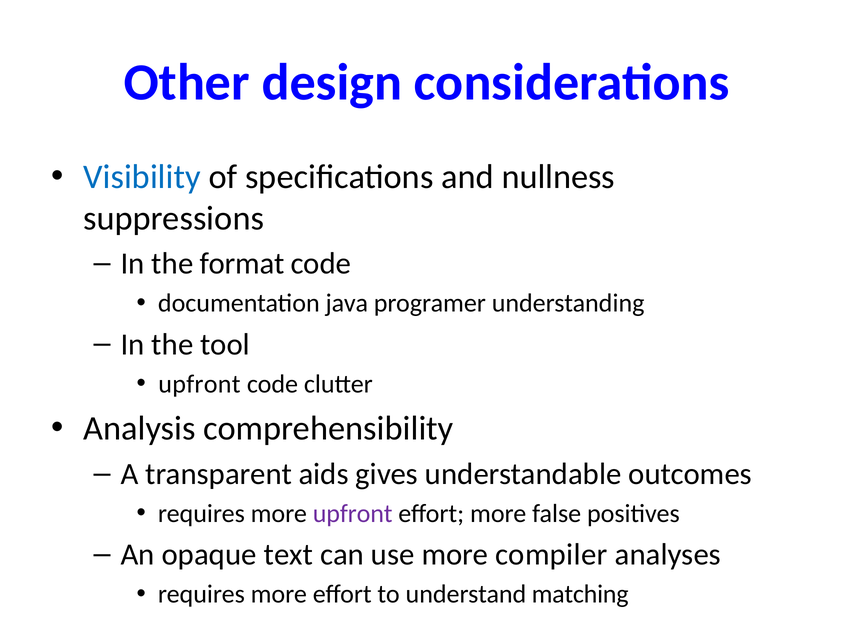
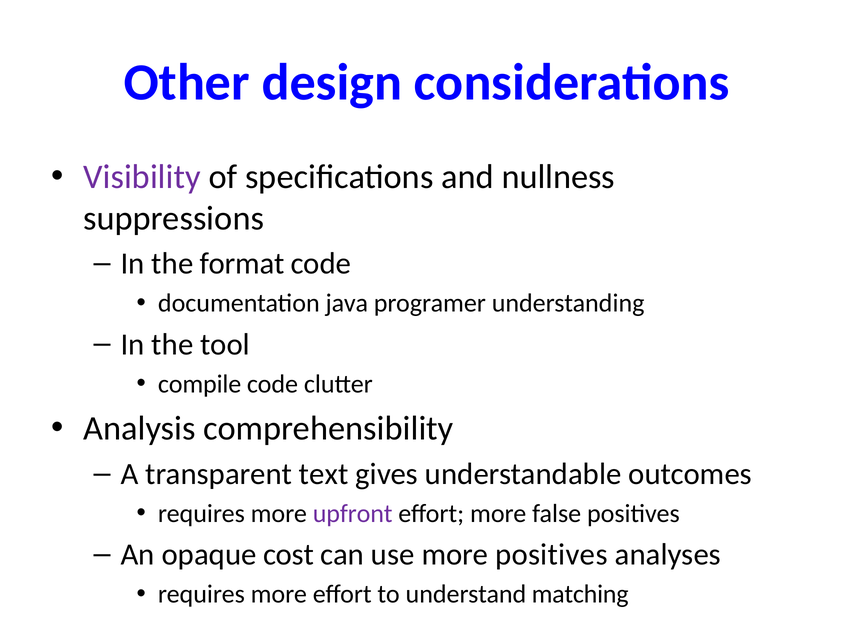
Visibility colour: blue -> purple
upfront at (199, 384): upfront -> compile
aids: aids -> text
text: text -> cost
more compiler: compiler -> positives
